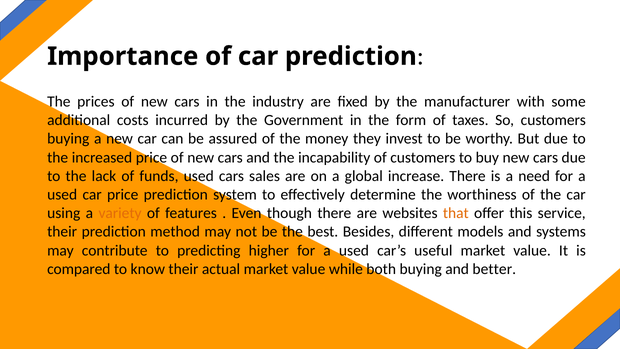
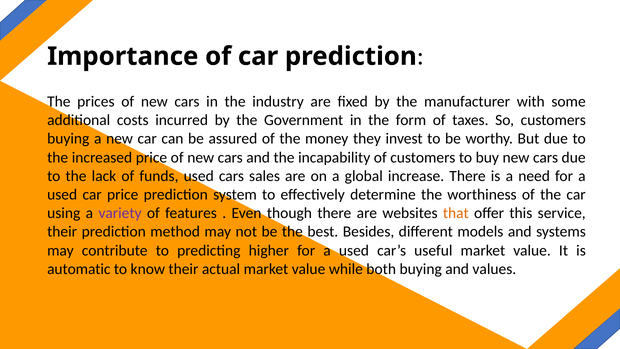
variety colour: orange -> purple
compared: compared -> automatic
better: better -> values
